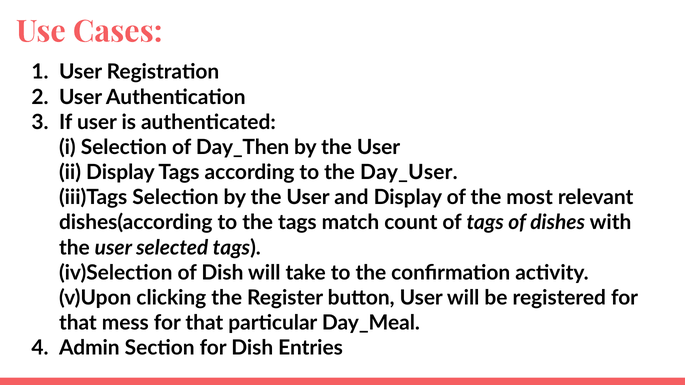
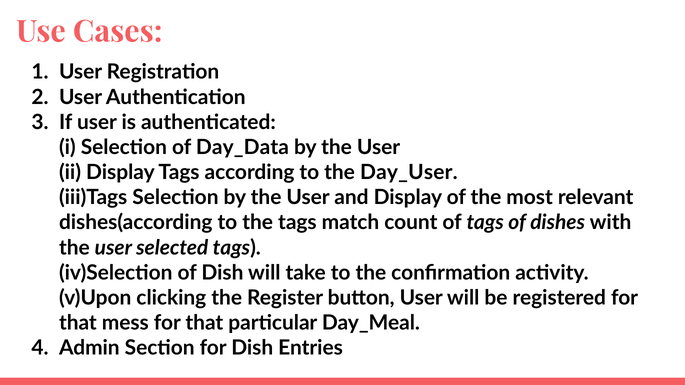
Day_Then: Day_Then -> Day_Data
